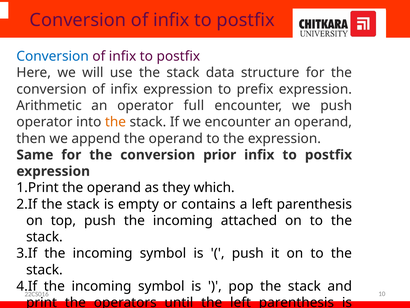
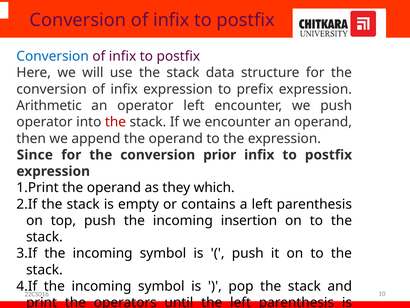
operator full: full -> left
the at (115, 122) colour: orange -> red
Same: Same -> Since
attached: attached -> insertion
